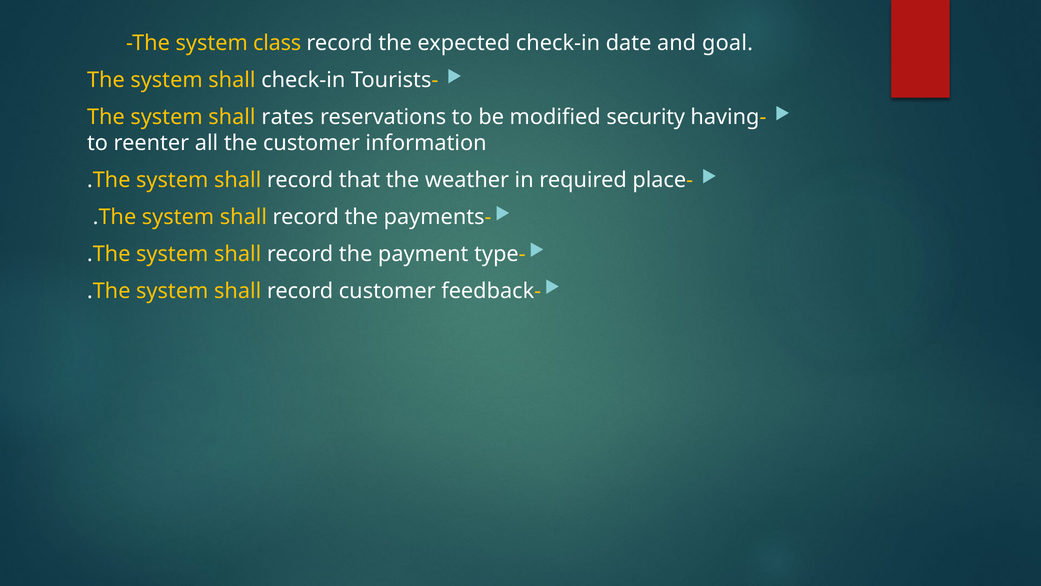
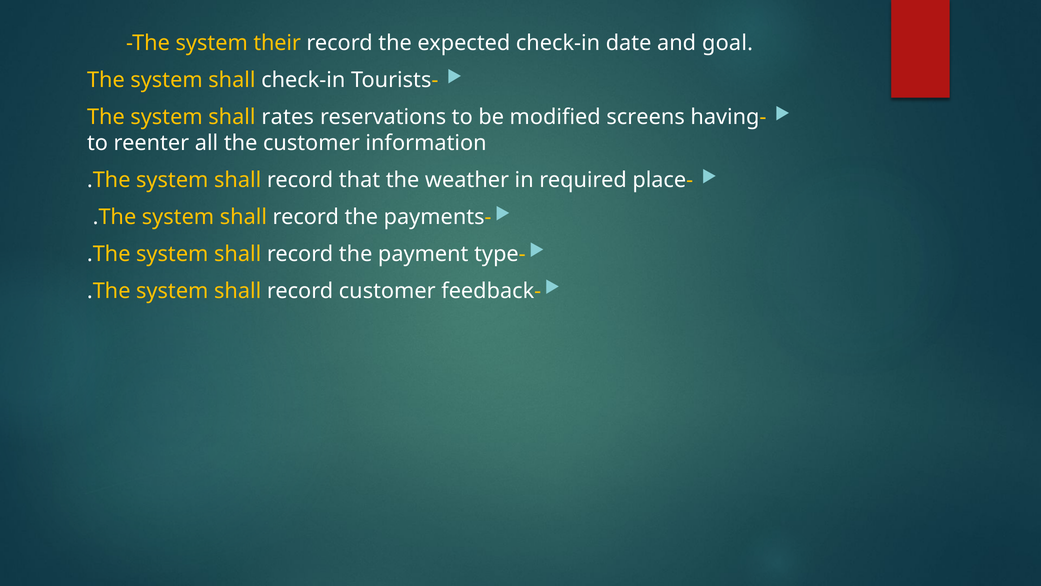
class: class -> their
security: security -> screens
